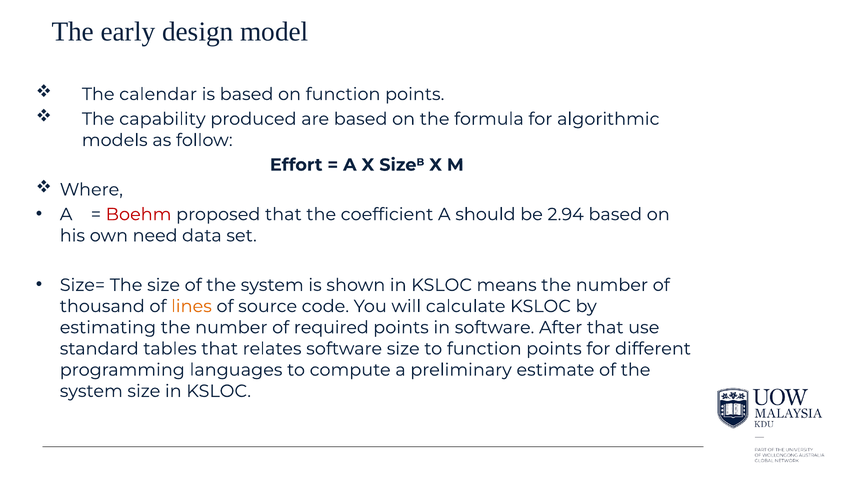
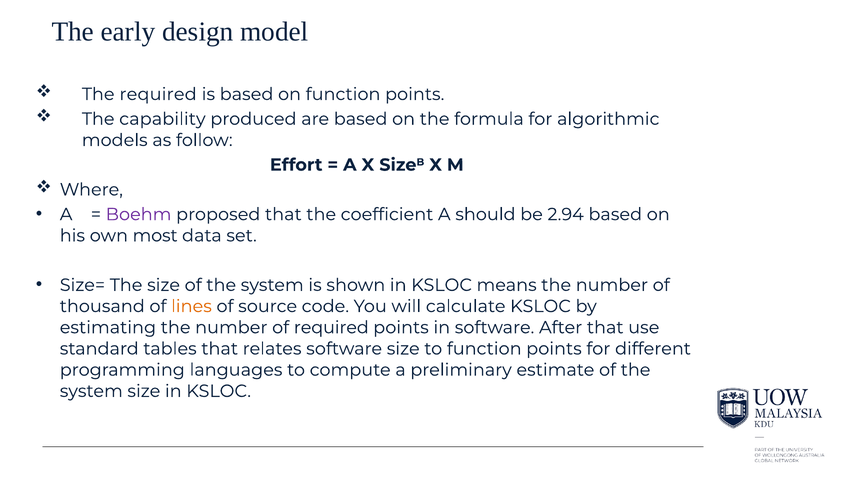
The calendar: calendar -> required
Boehm colour: red -> purple
need: need -> most
